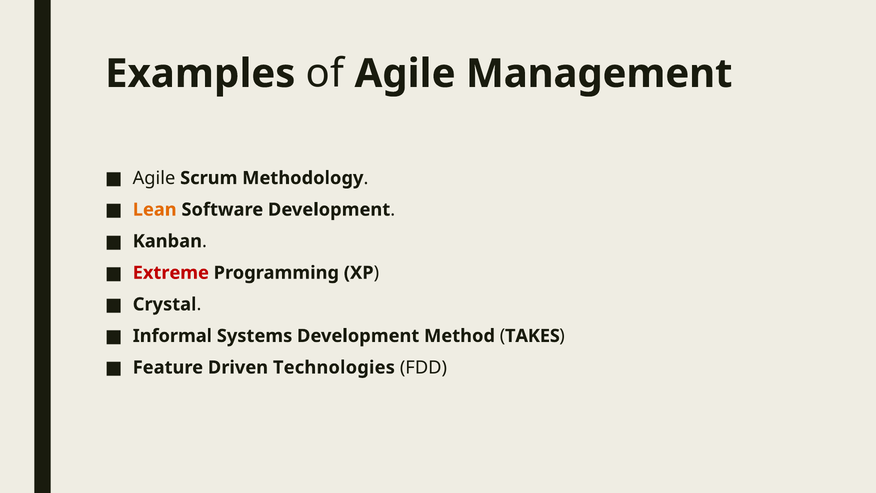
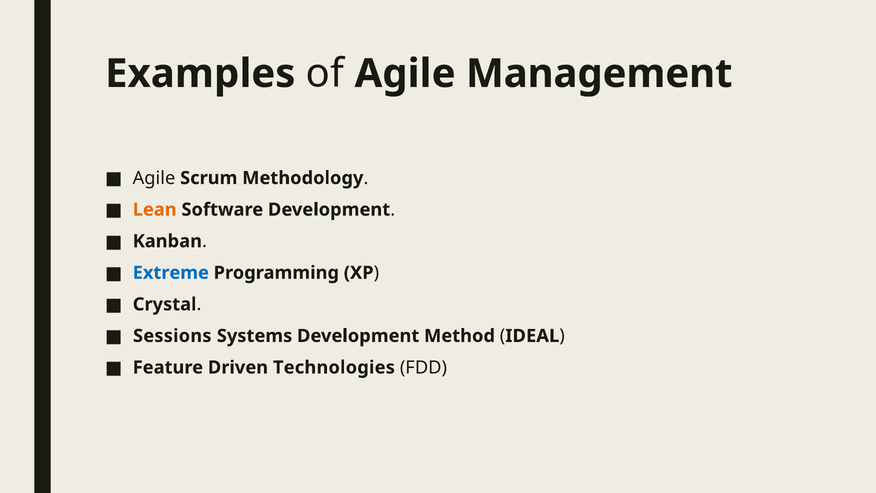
Extreme colour: red -> blue
Informal: Informal -> Sessions
TAKES: TAKES -> IDEAL
